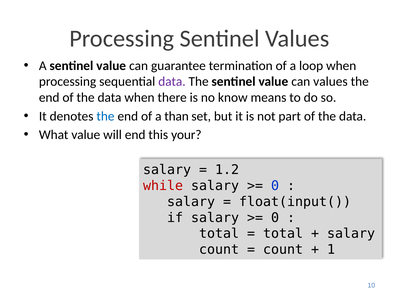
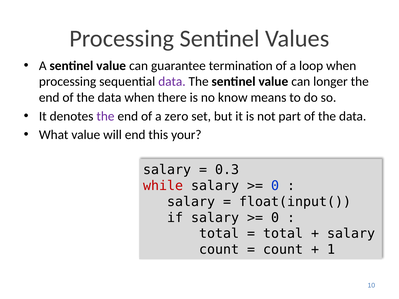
can values: values -> longer
the at (105, 116) colour: blue -> purple
than: than -> zero
1.2: 1.2 -> 0.3
